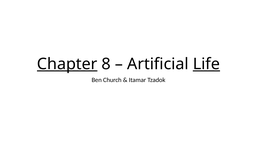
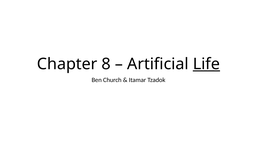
Chapter underline: present -> none
